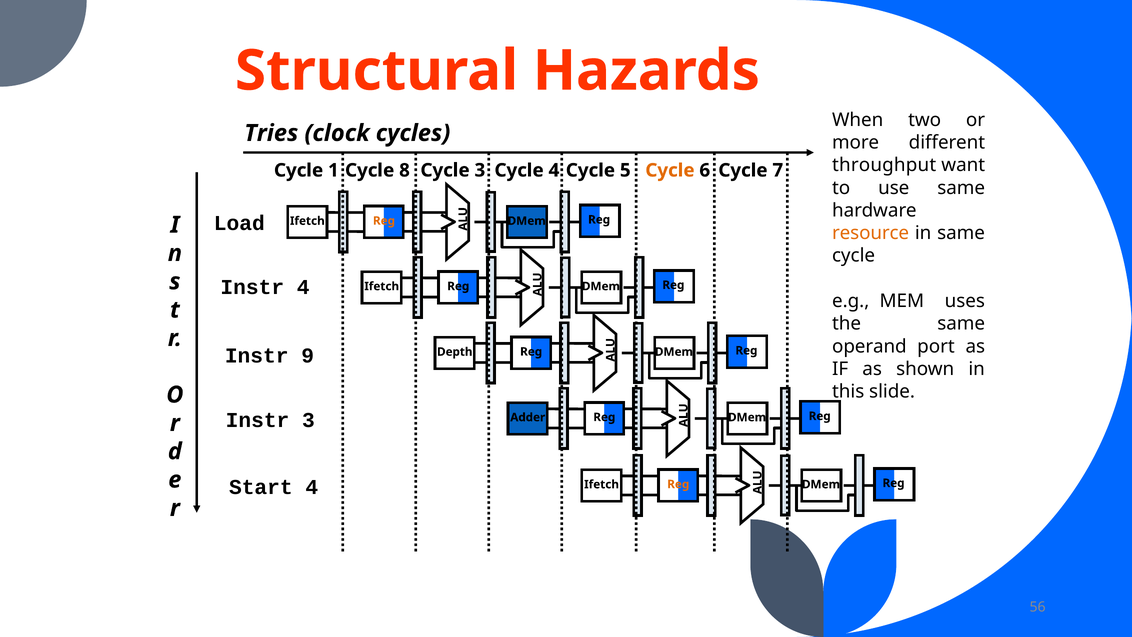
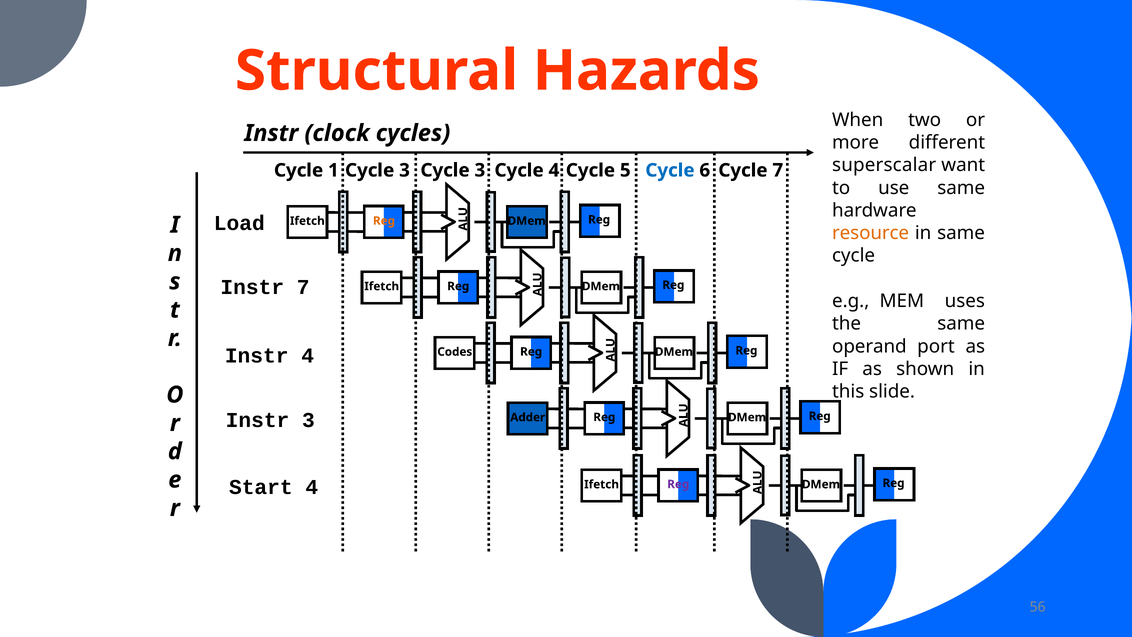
Tries at (271, 133): Tries -> Instr
throughput: throughput -> superscalar
1 Cycle 8: 8 -> 3
Cycle at (670, 170) colour: orange -> blue
Instr 4: 4 -> 7
Instr 9: 9 -> 4
Depth: Depth -> Codes
Reg at (678, 484) colour: orange -> purple
